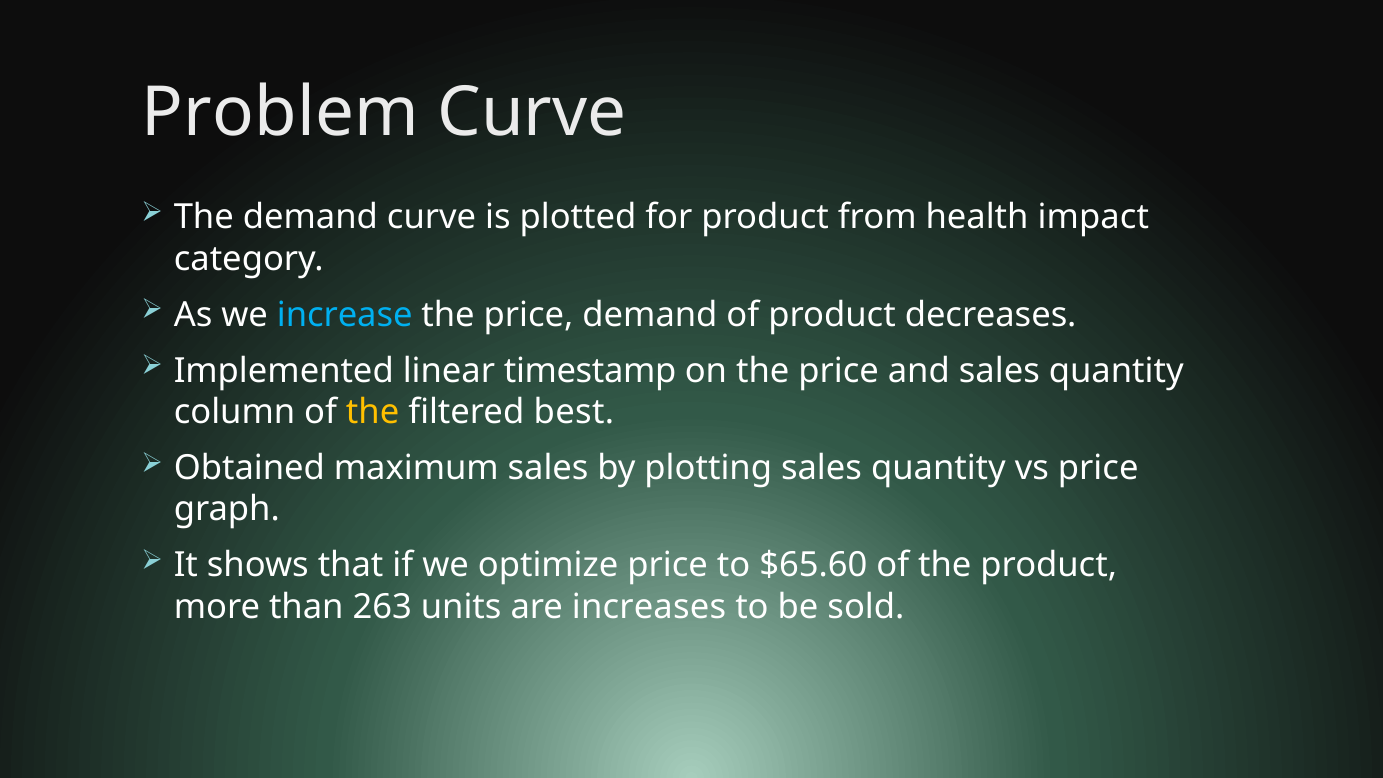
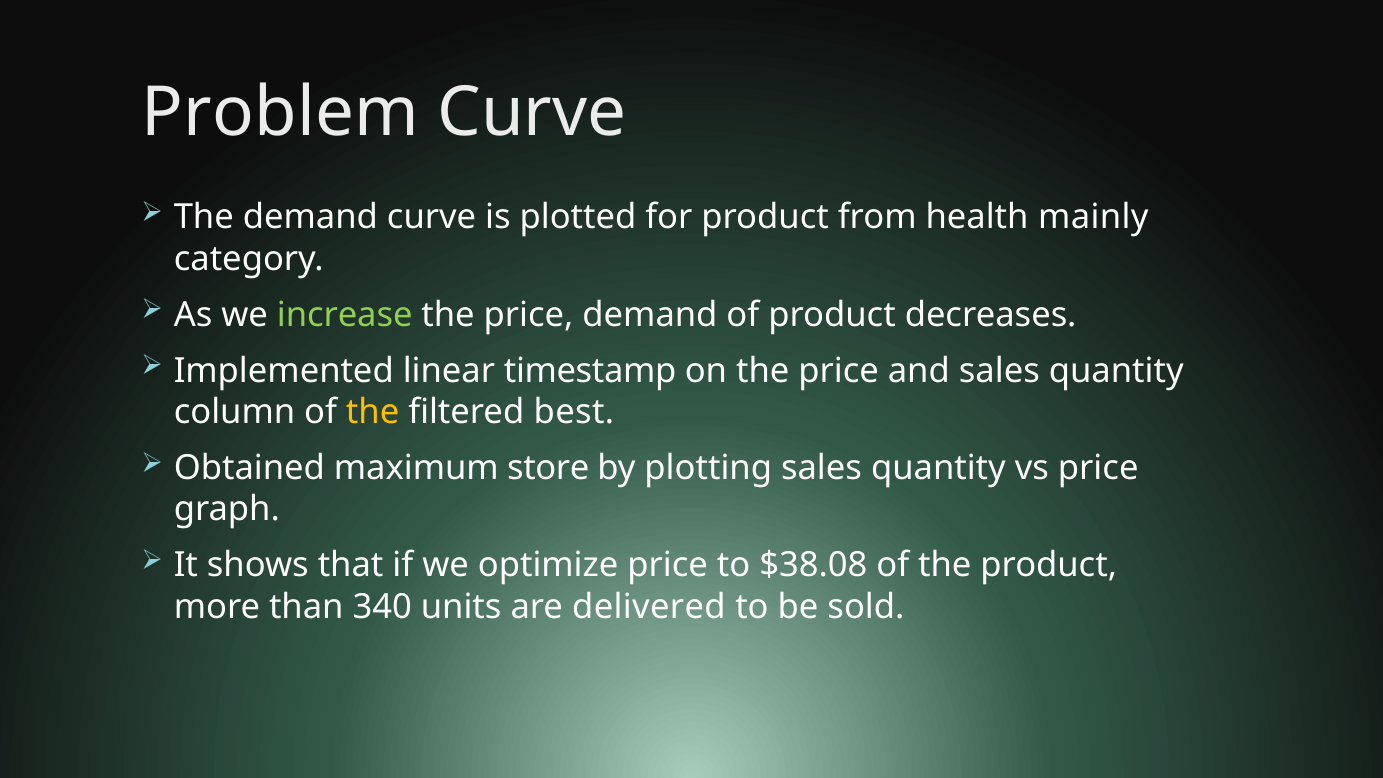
impact: impact -> mainly
increase colour: light blue -> light green
maximum sales: sales -> store
$65.60: $65.60 -> $38.08
263: 263 -> 340
increases: increases -> delivered
